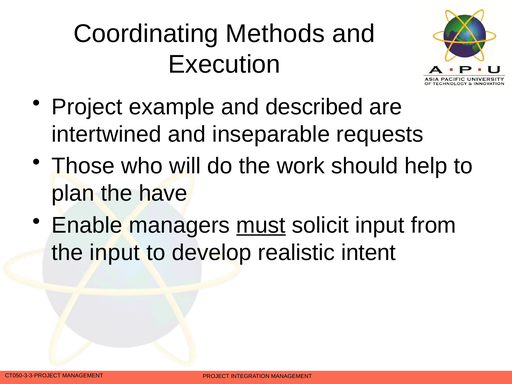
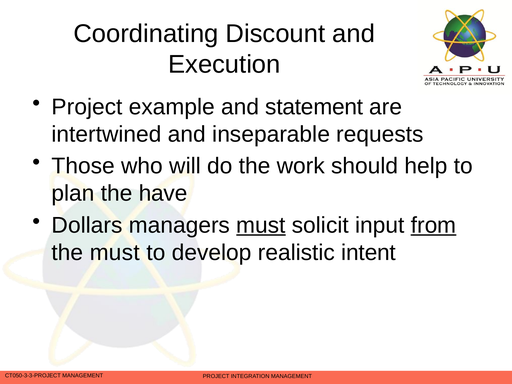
Methods: Methods -> Discount
described: described -> statement
Enable: Enable -> Dollars
from underline: none -> present
the input: input -> must
